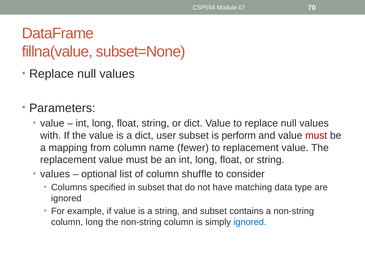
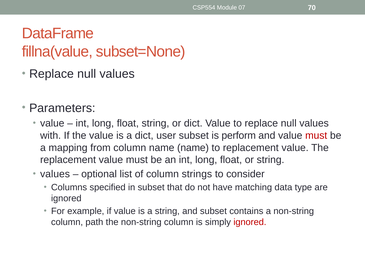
name fewer: fewer -> name
shuffle: shuffle -> strings
column long: long -> path
ignored at (250, 222) colour: blue -> red
